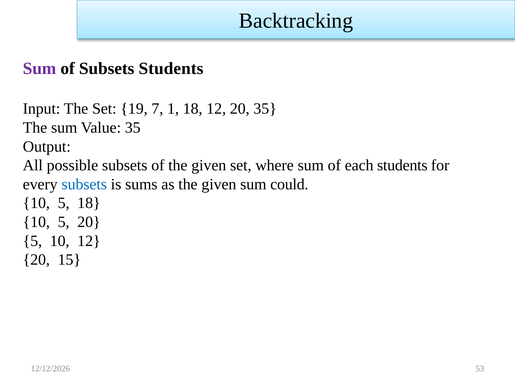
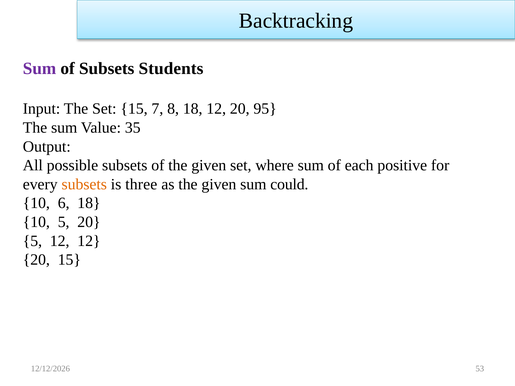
Set 19: 19 -> 15
1: 1 -> 8
20 35: 35 -> 95
each students: students -> positive
subsets at (84, 184) colour: blue -> orange
sums: sums -> three
5 at (64, 203): 5 -> 6
5 10: 10 -> 12
